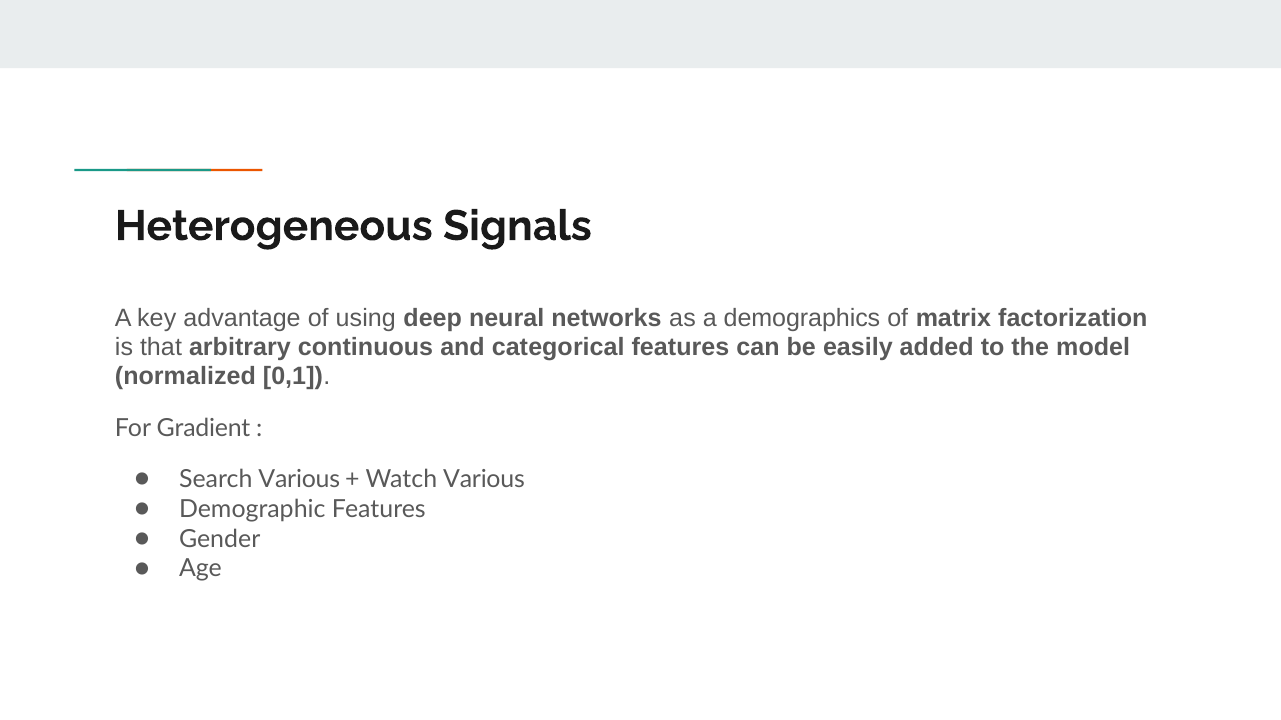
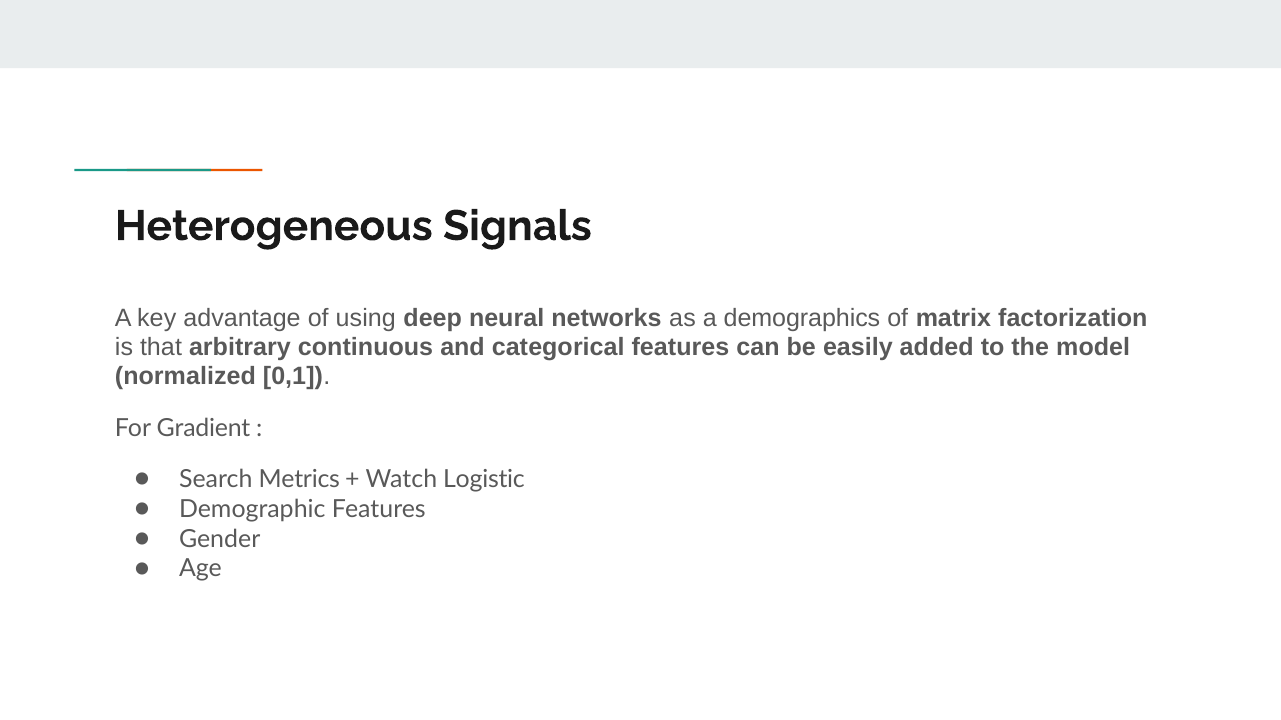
Search Various: Various -> Metrics
Watch Various: Various -> Logistic
